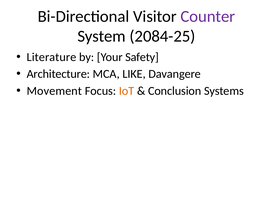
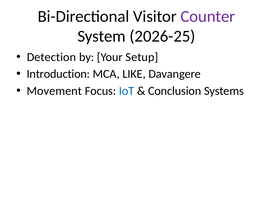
2084-25: 2084-25 -> 2026-25
Literature: Literature -> Detection
Safety: Safety -> Setup
Architecture: Architecture -> Introduction
IoT colour: orange -> blue
